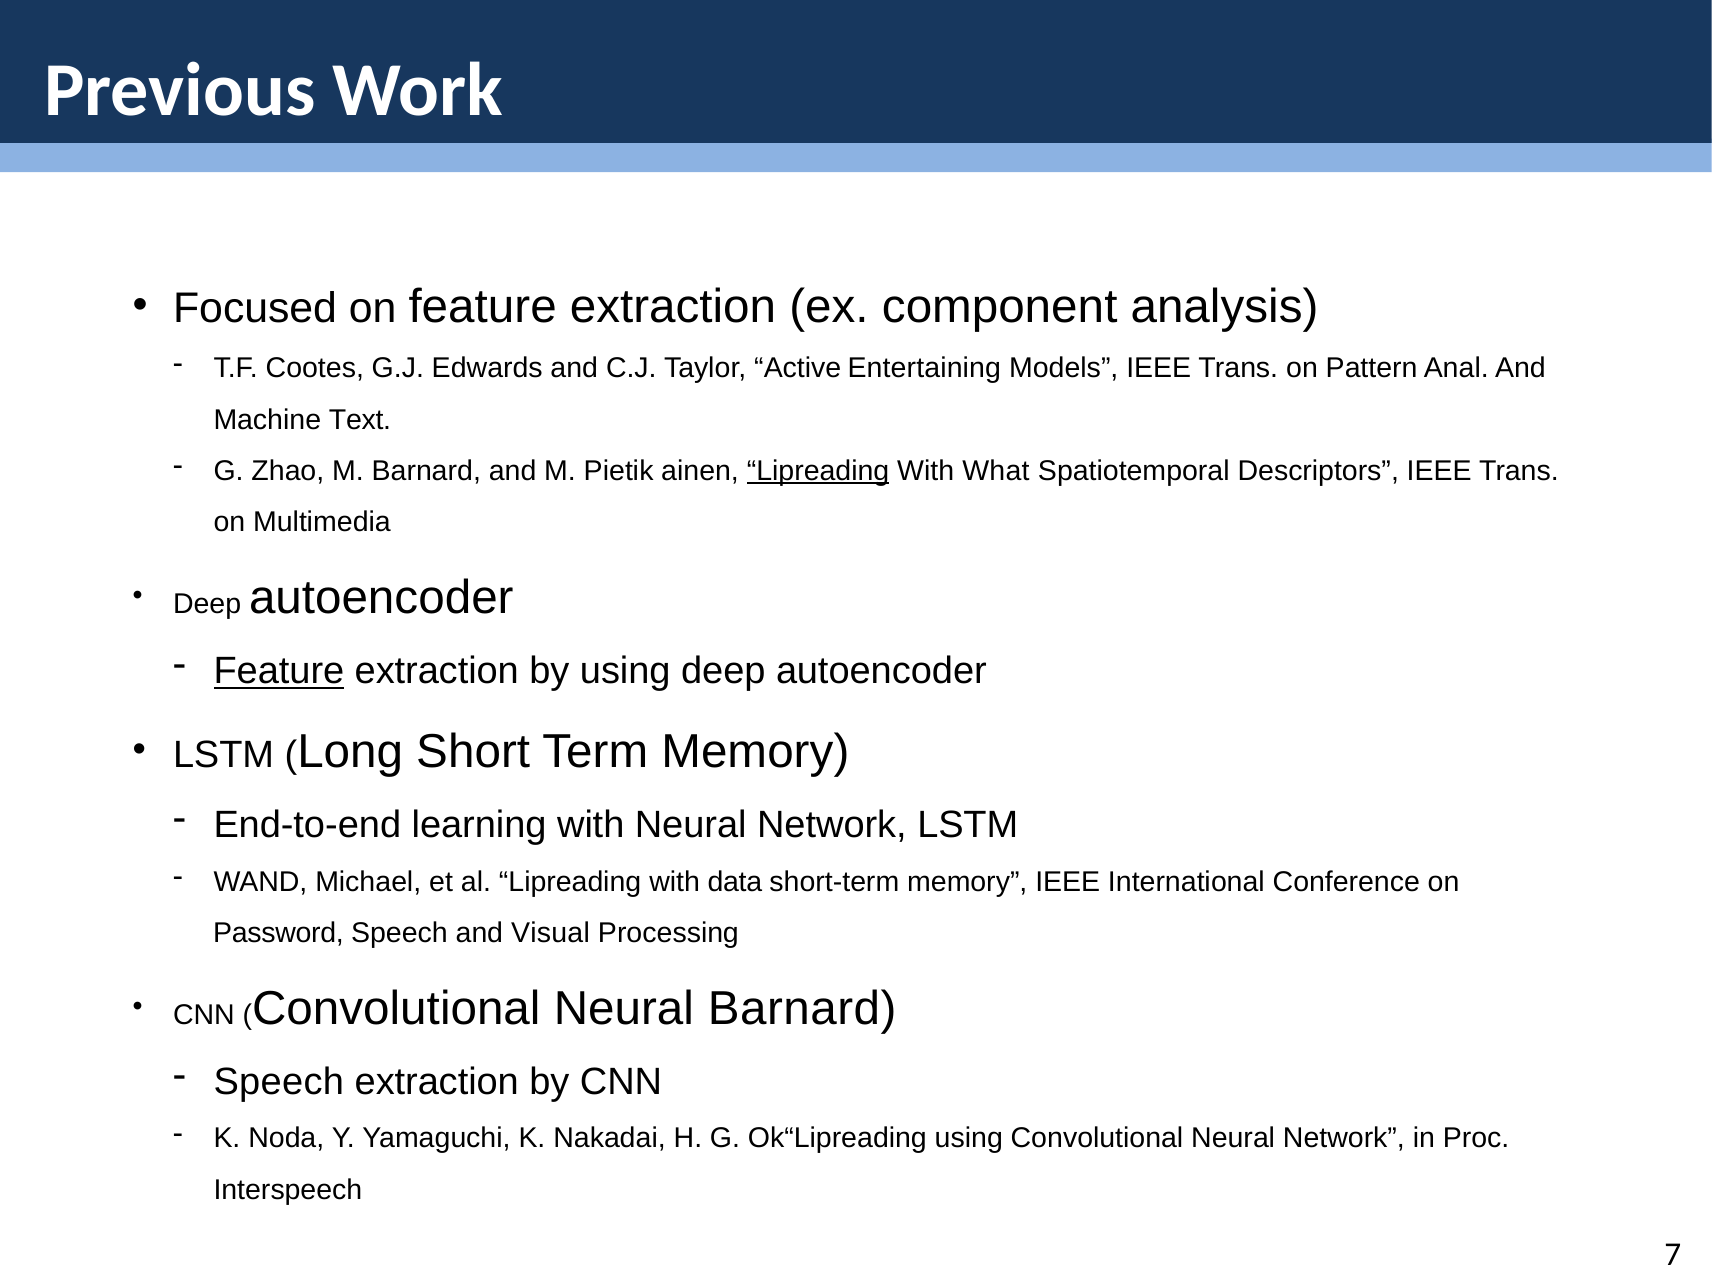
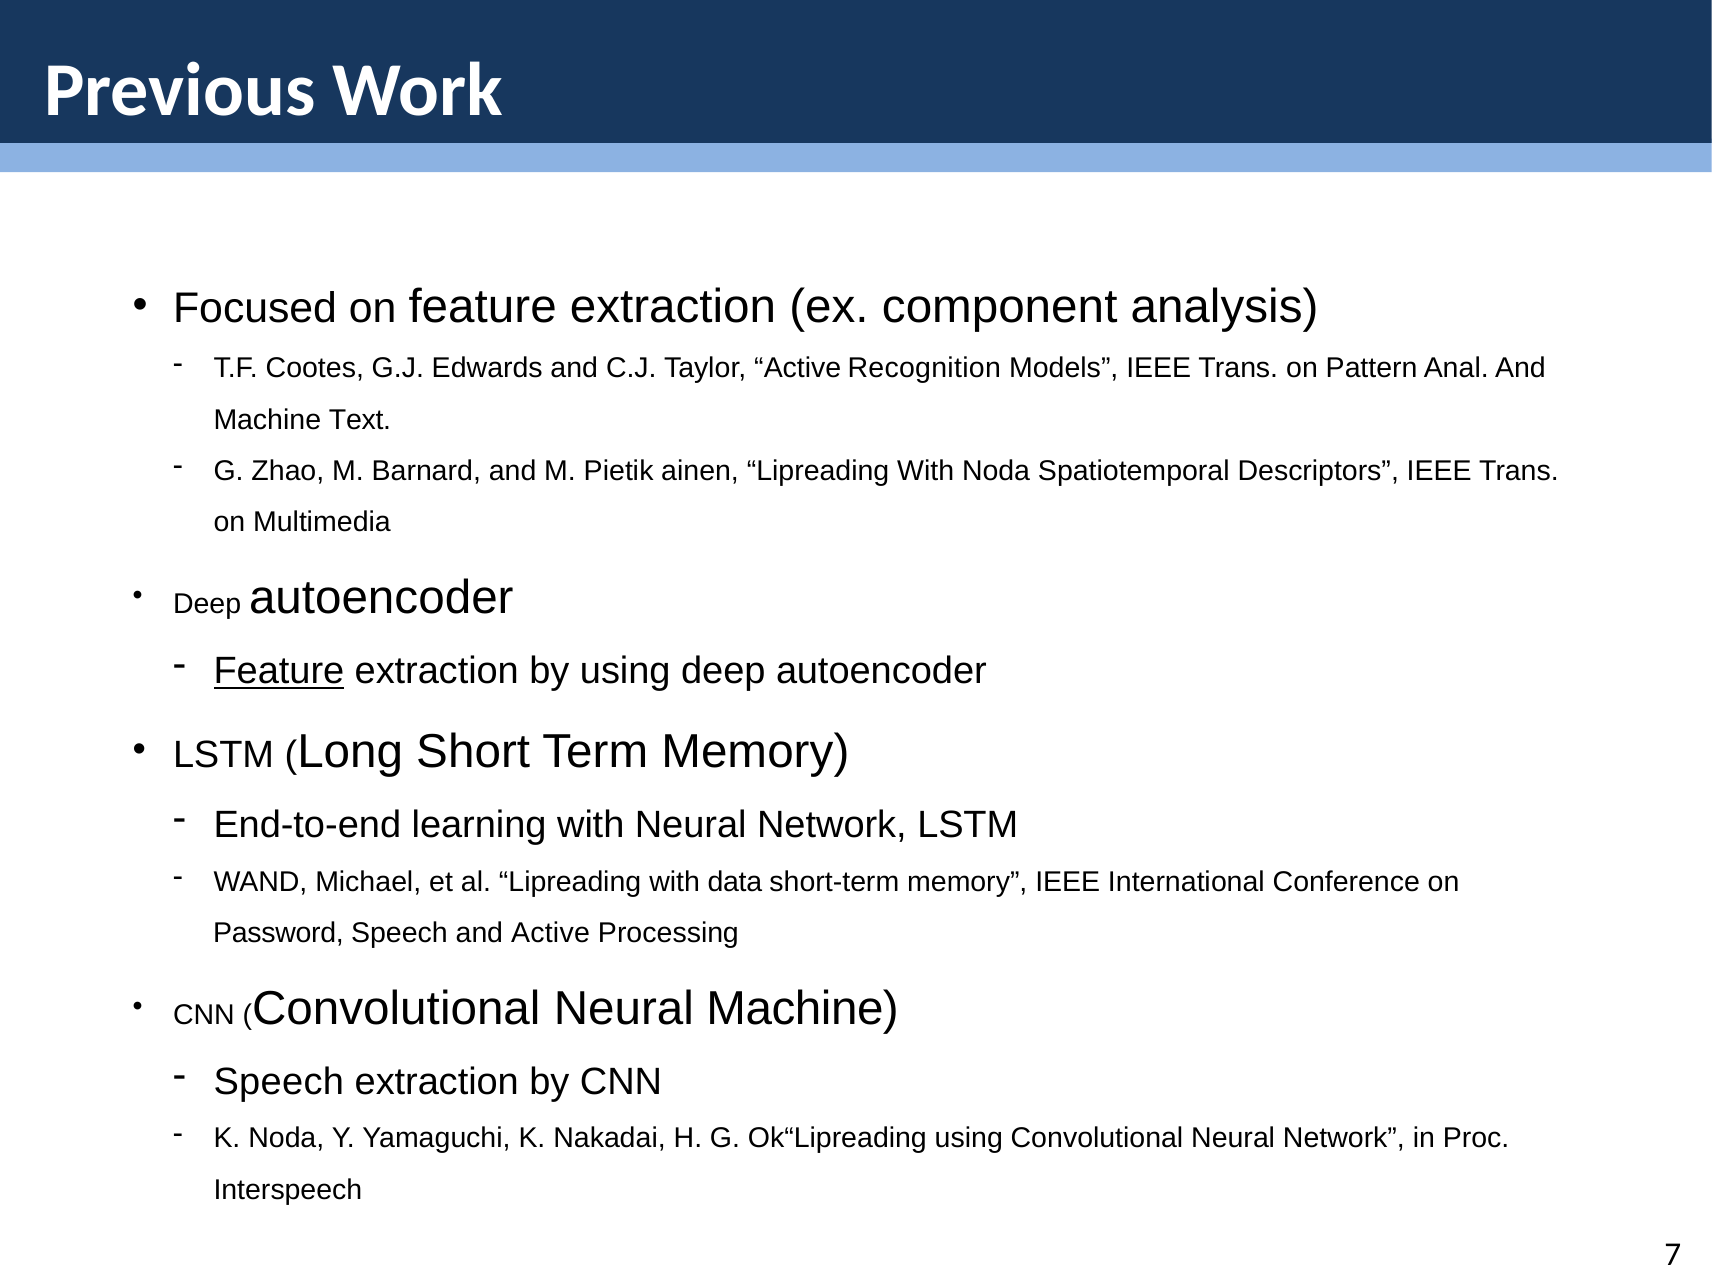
Entertaining: Entertaining -> Recognition
Lipreading at (818, 471) underline: present -> none
With What: What -> Noda
and Visual: Visual -> Active
Neural Barnard: Barnard -> Machine
